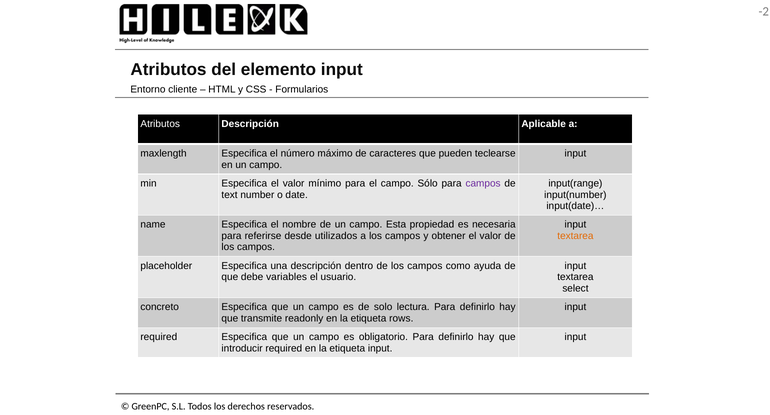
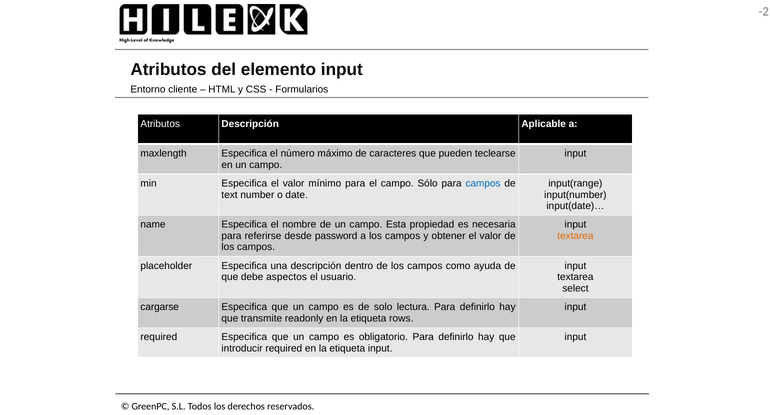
campos at (483, 184) colour: purple -> blue
utilizados: utilizados -> password
variables: variables -> aspectos
concreto: concreto -> cargarse
